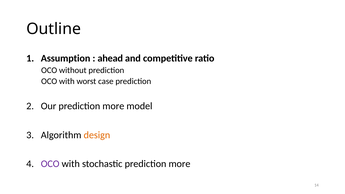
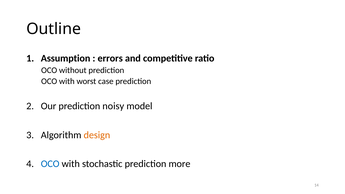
ahead: ahead -> errors
Our prediction more: more -> noisy
OCO at (50, 164) colour: purple -> blue
